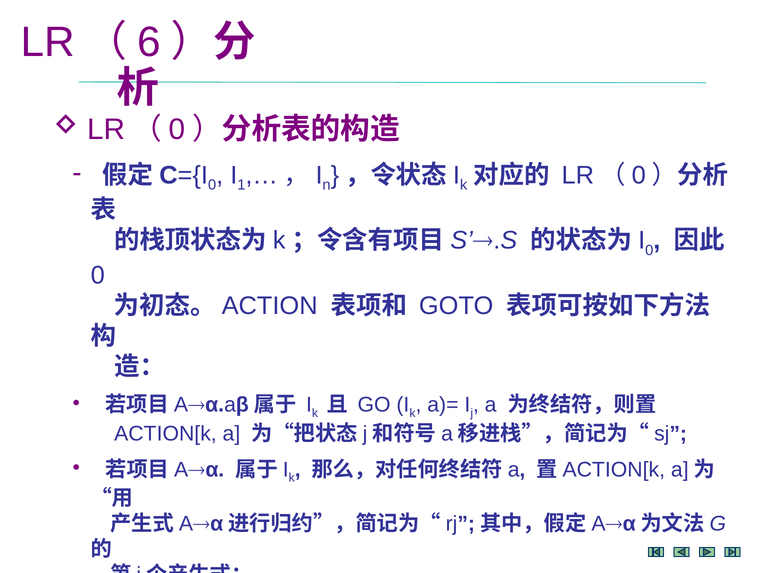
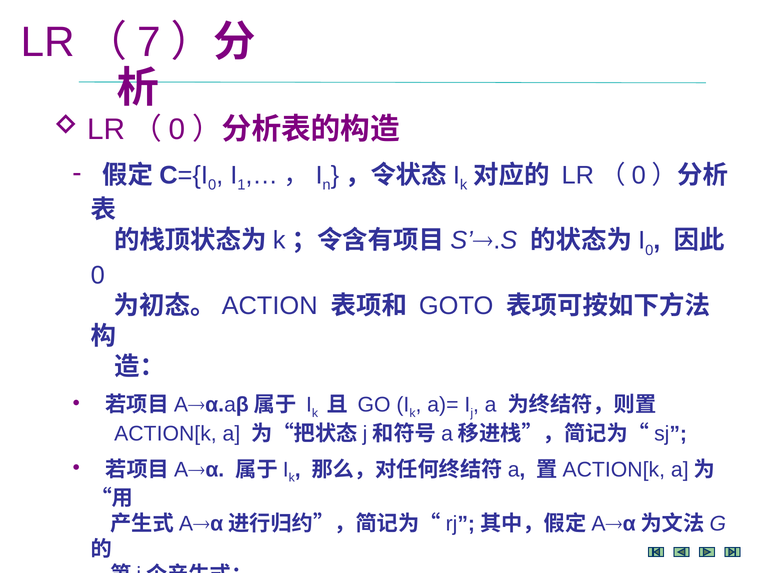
6: 6 -> 7
